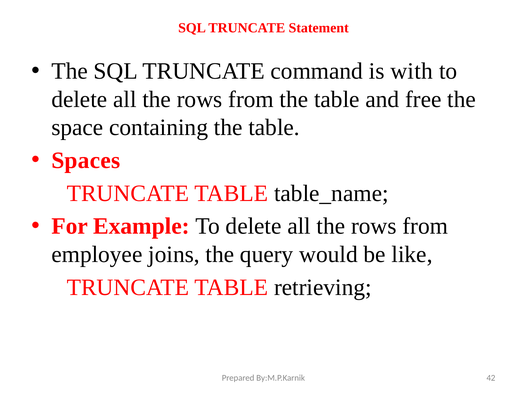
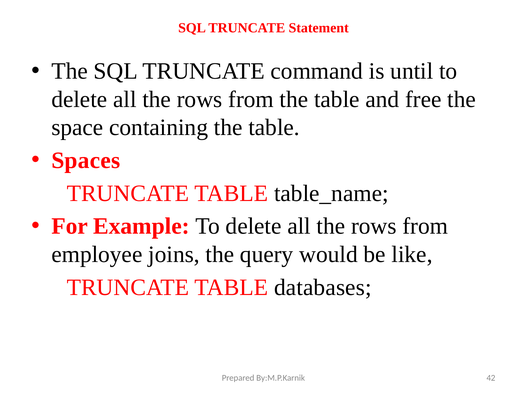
with: with -> until
retrieving: retrieving -> databases
